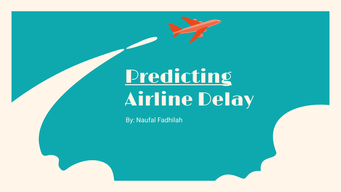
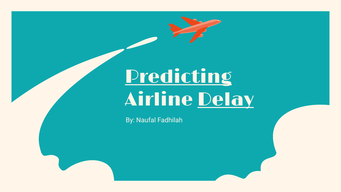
Delay underline: none -> present
